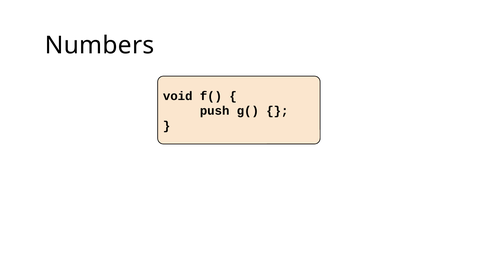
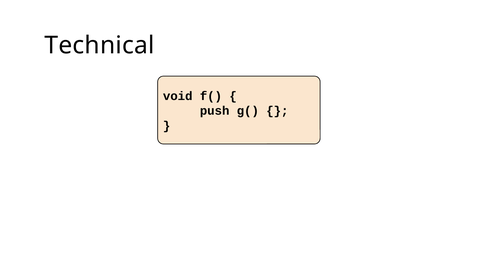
Numbers: Numbers -> Technical
